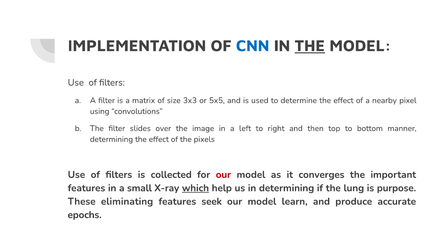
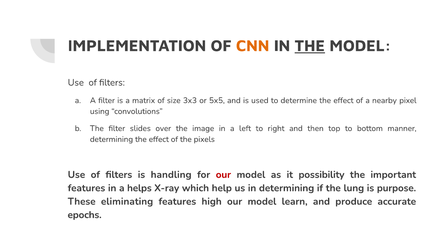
CNN colour: blue -> orange
collected: collected -> handling
converges: converges -> possibility
small: small -> helps
which underline: present -> none
seek: seek -> high
